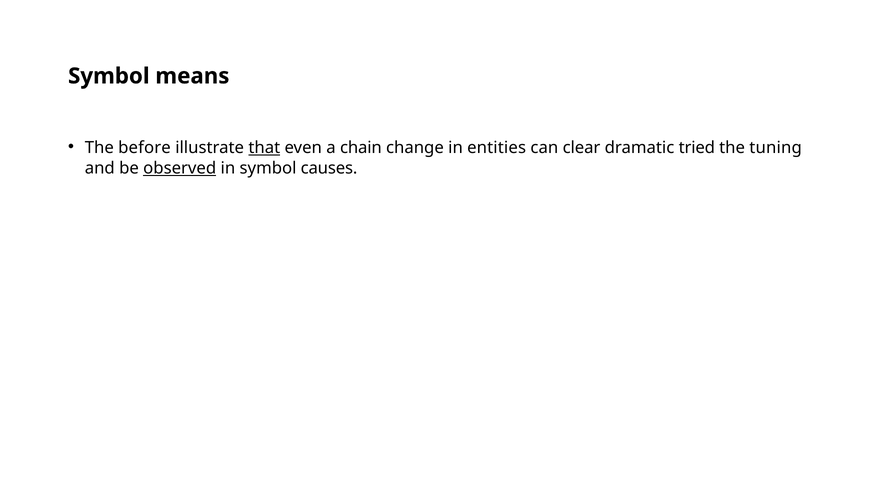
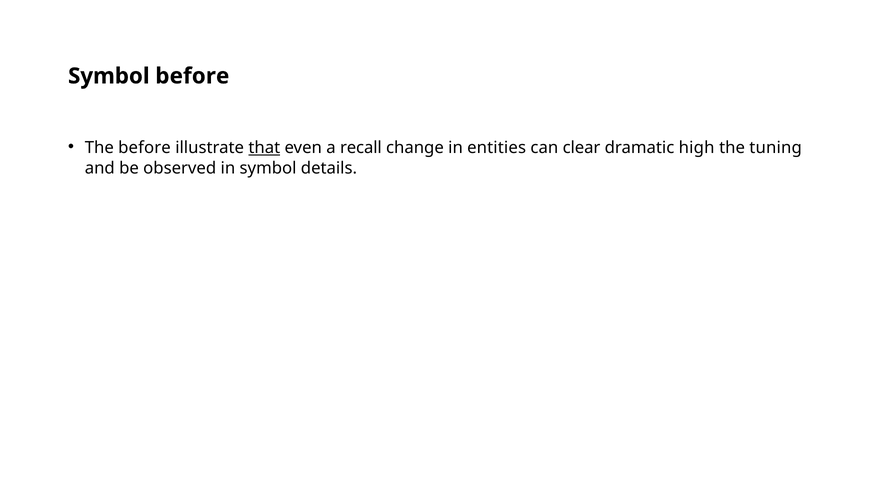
Symbol means: means -> before
chain: chain -> recall
tried: tried -> high
observed underline: present -> none
causes: causes -> details
